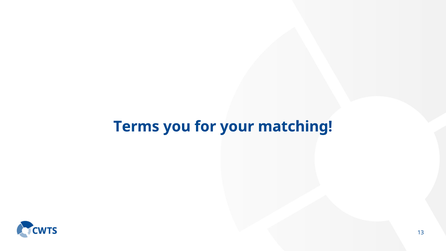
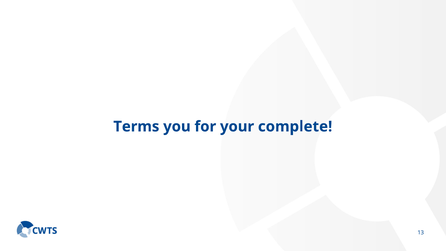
matching: matching -> complete
